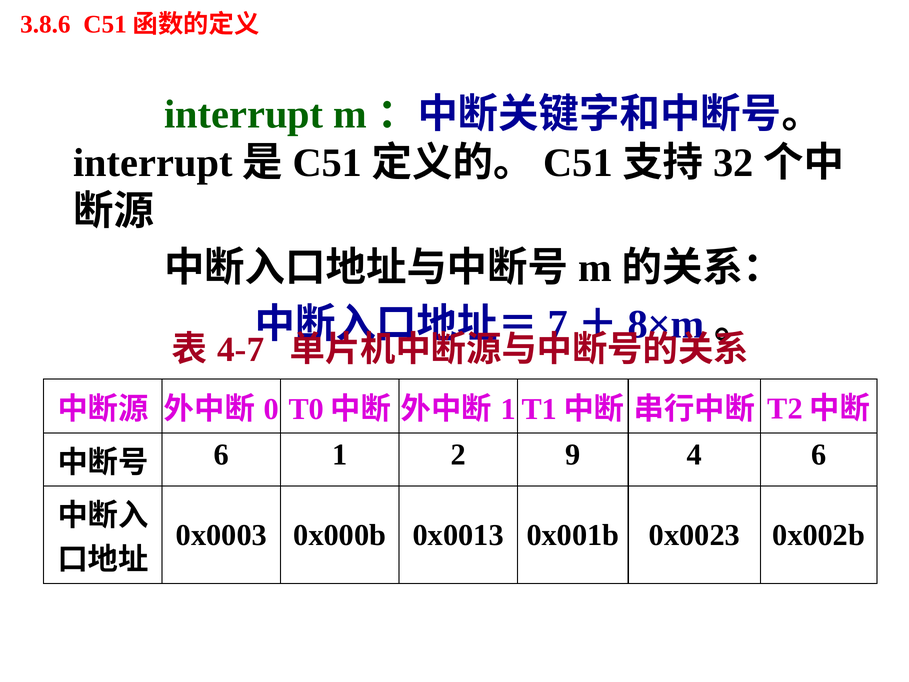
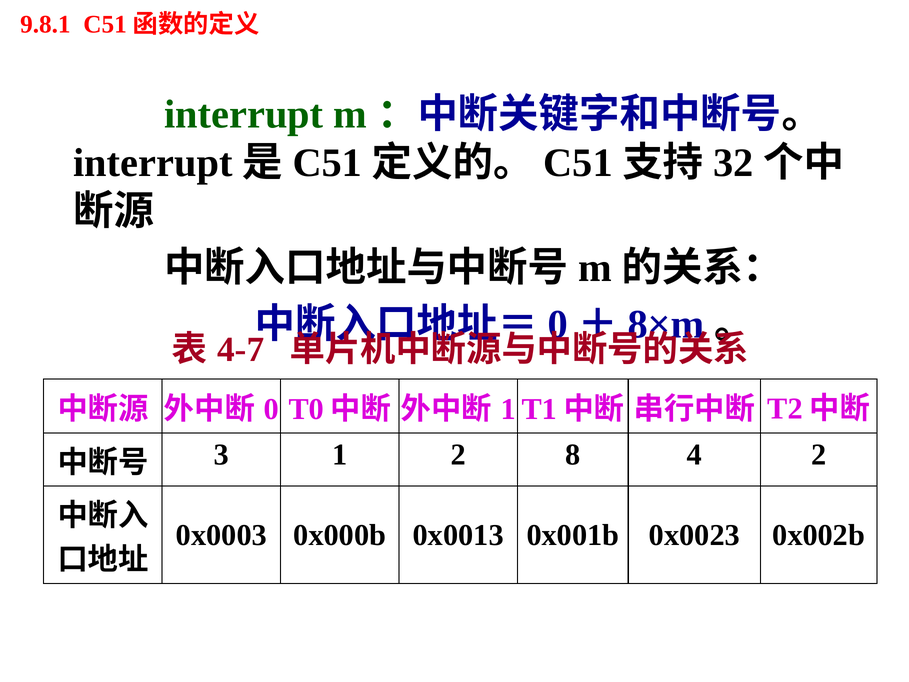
3.8.6: 3.8.6 -> 9.8.1
7 at (558, 324): 7 -> 0
6 at (221, 454): 6 -> 3
9: 9 -> 8
4 6: 6 -> 2
